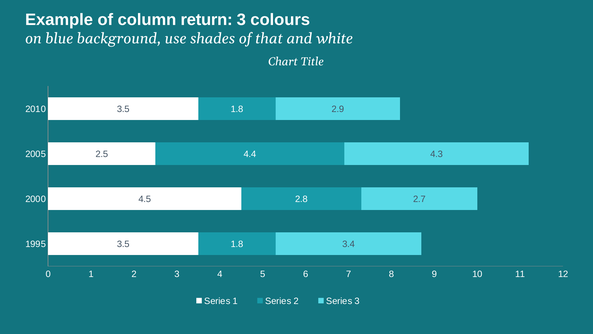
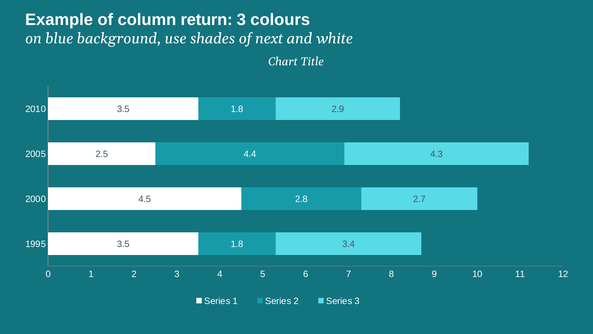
that: that -> next
